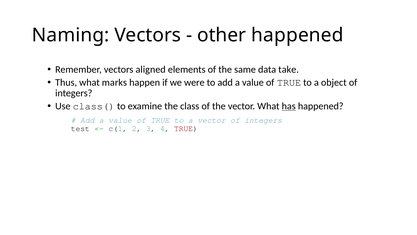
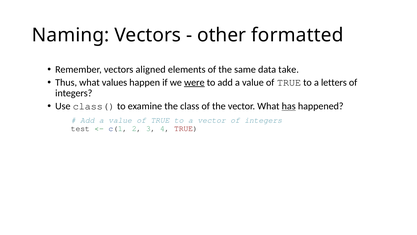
other happened: happened -> formatted
marks: marks -> values
were underline: none -> present
object: object -> letters
